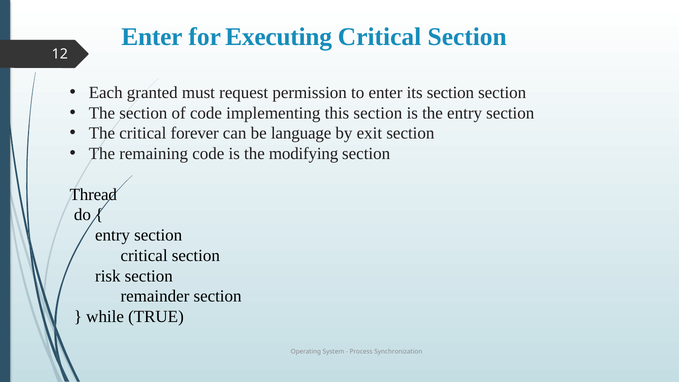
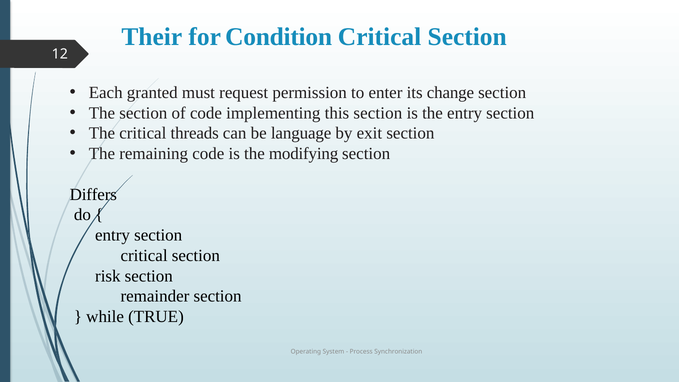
Enter at (152, 37): Enter -> Their
Executing: Executing -> Condition
its section: section -> change
forever: forever -> threads
Thread: Thread -> Differs
